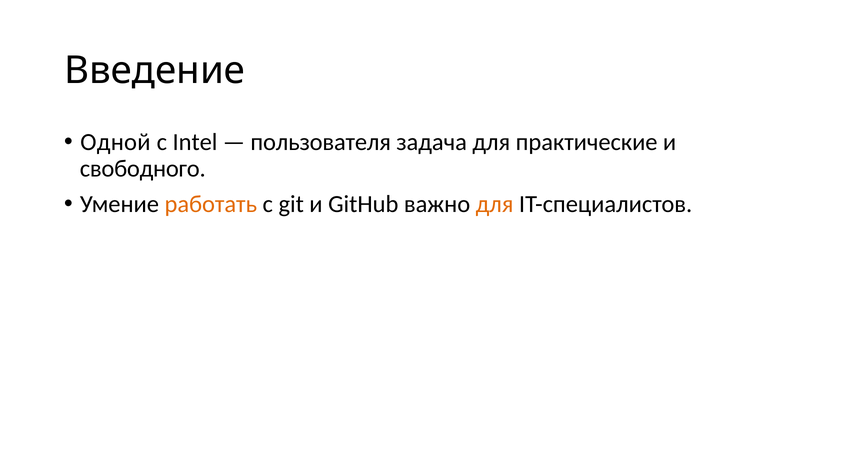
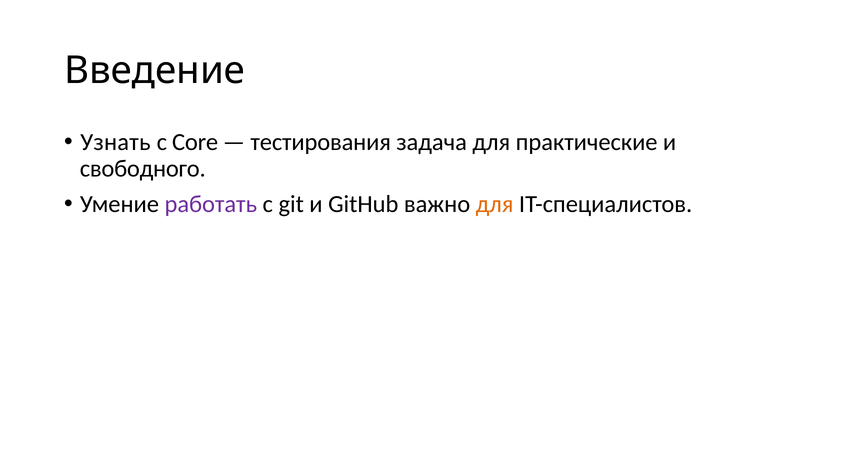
Одной: Одной -> Узнать
Intel: Intel -> Core
пользователя: пользователя -> тестирования
работать colour: orange -> purple
